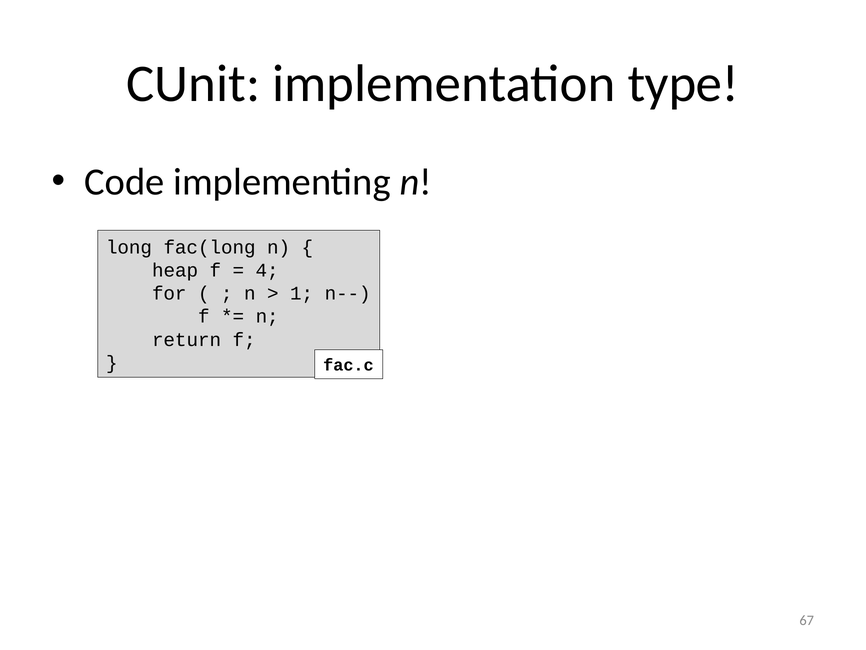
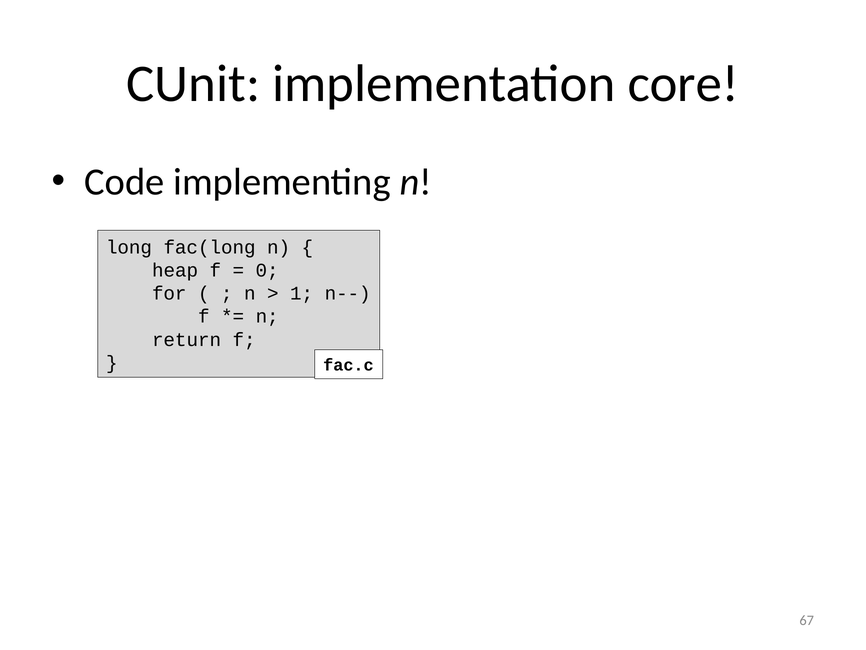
type: type -> core
4: 4 -> 0
